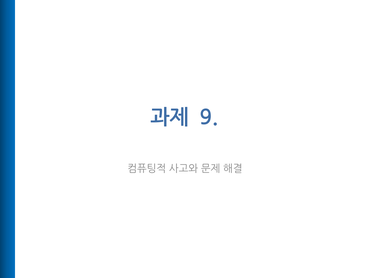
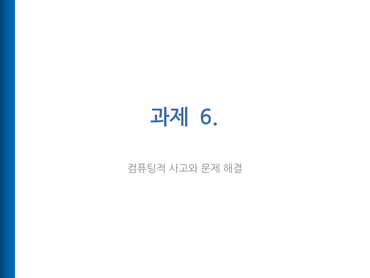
9: 9 -> 6
